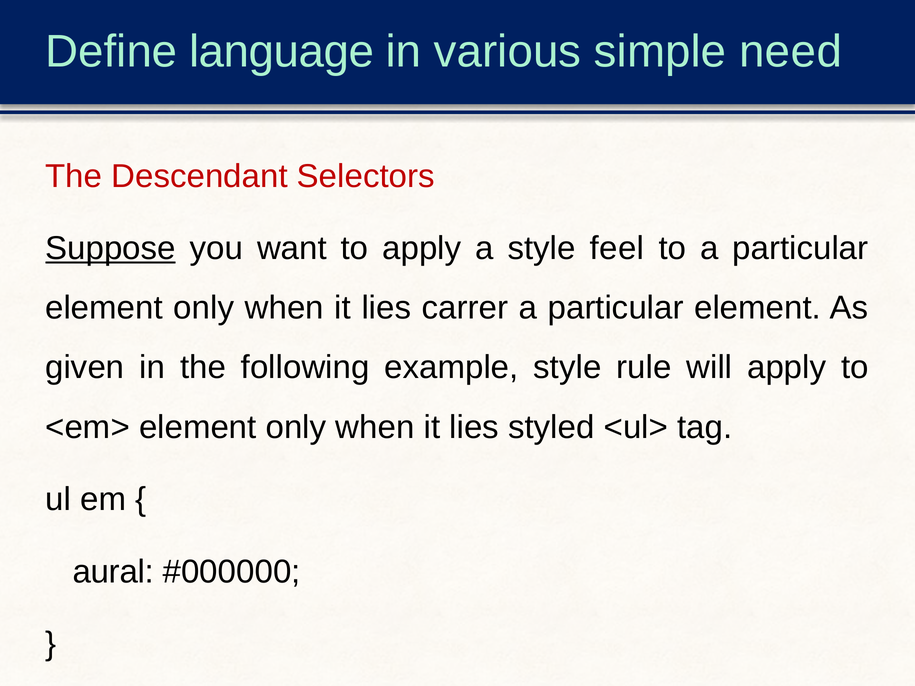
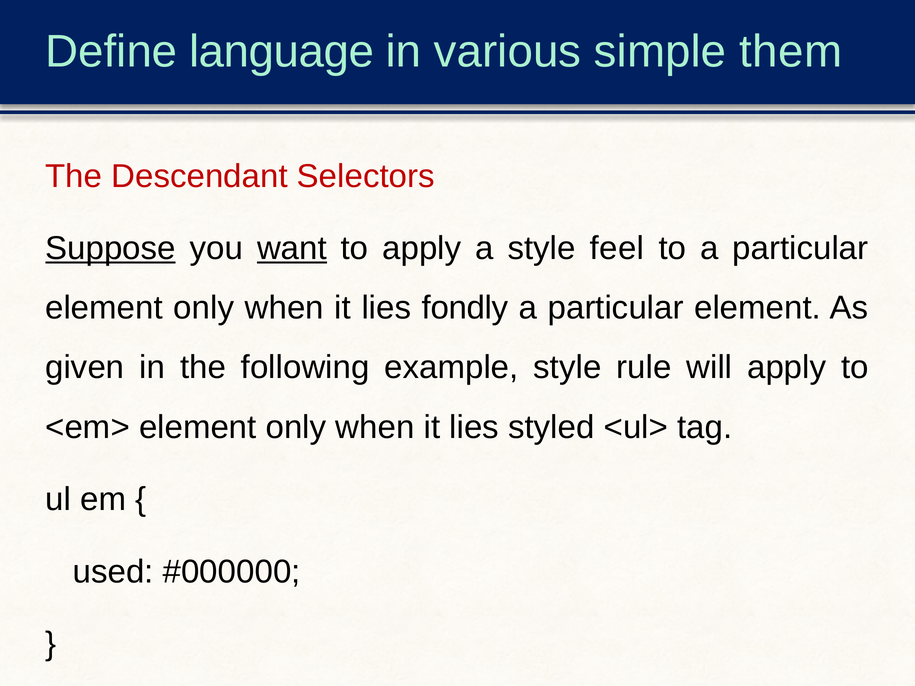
need: need -> them
want underline: none -> present
carrer: carrer -> fondly
aural: aural -> used
